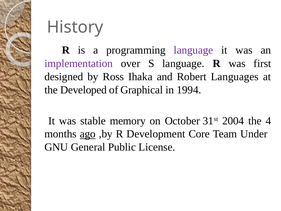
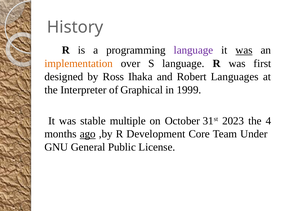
was at (244, 50) underline: none -> present
implementation colour: purple -> orange
Developed: Developed -> Interpreter
1994: 1994 -> 1999
memory: memory -> multiple
2004: 2004 -> 2023
